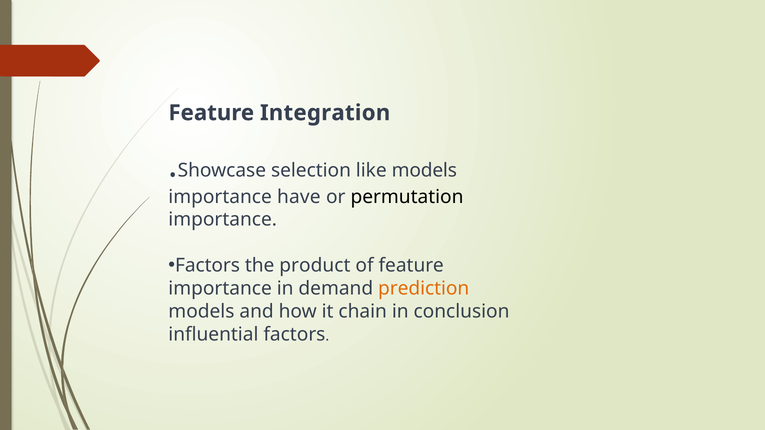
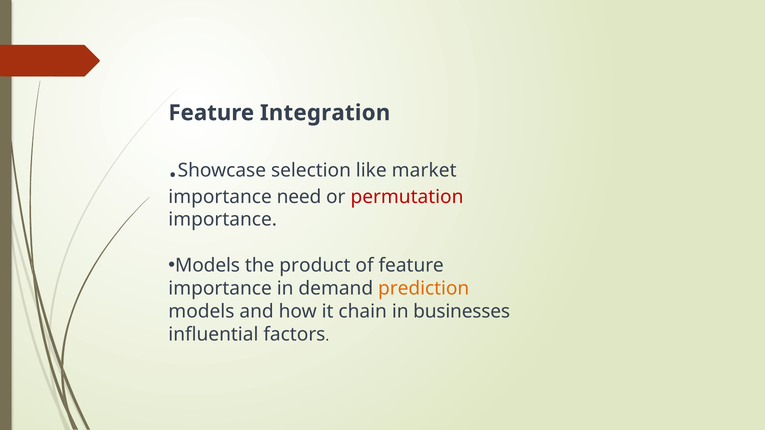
like models: models -> market
have: have -> need
permutation colour: black -> red
Factors at (208, 266): Factors -> Models
conclusion: conclusion -> businesses
